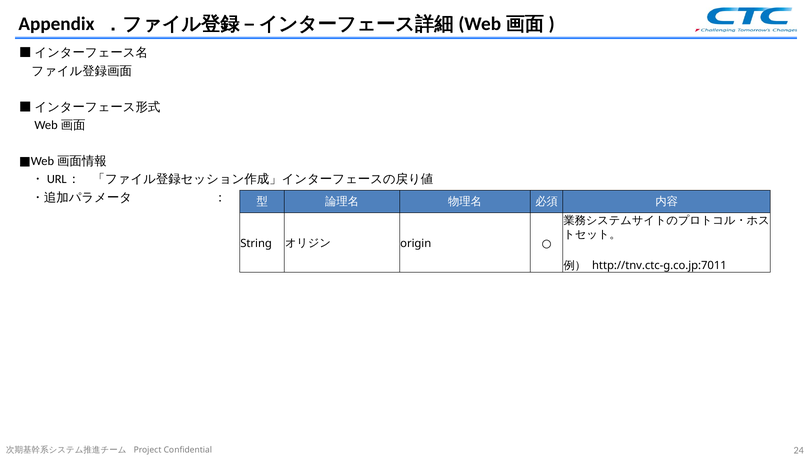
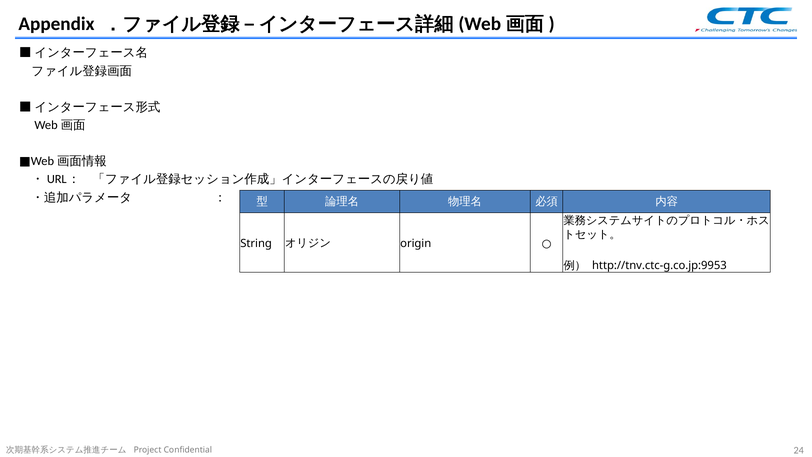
http://tnv.ctc-g.co.jp:7011: http://tnv.ctc-g.co.jp:7011 -> http://tnv.ctc-g.co.jp:9953
